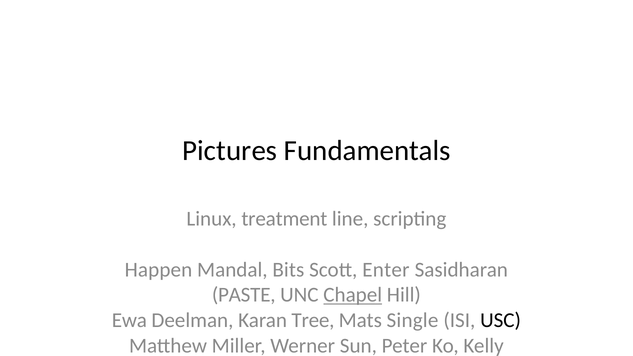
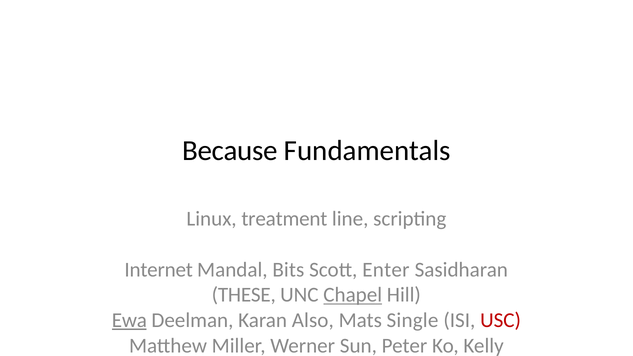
Pictures: Pictures -> Because
Happen: Happen -> Internet
PASTE: PASTE -> THESE
Ewa underline: none -> present
Tree: Tree -> Also
USC colour: black -> red
